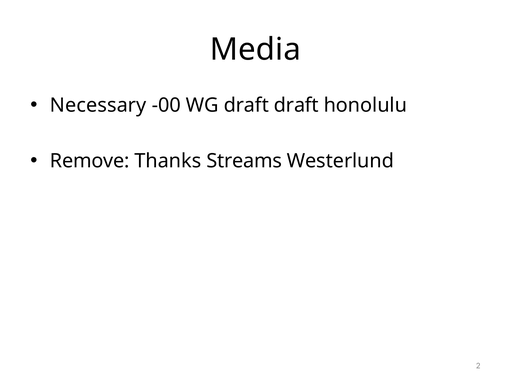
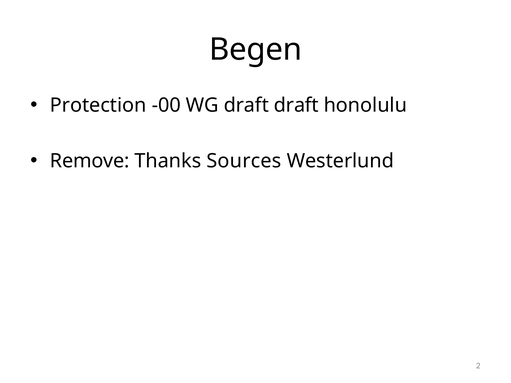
Media: Media -> Begen
Necessary: Necessary -> Protection
Streams: Streams -> Sources
